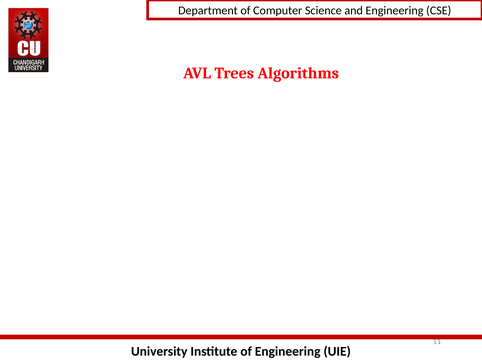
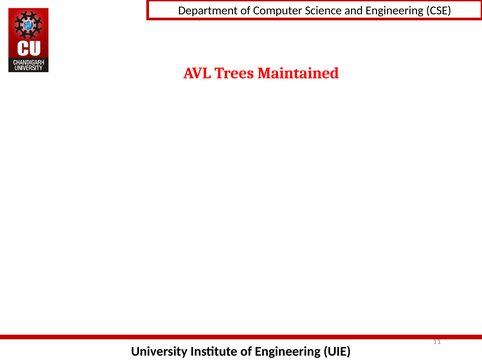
Algorithms: Algorithms -> Maintained
